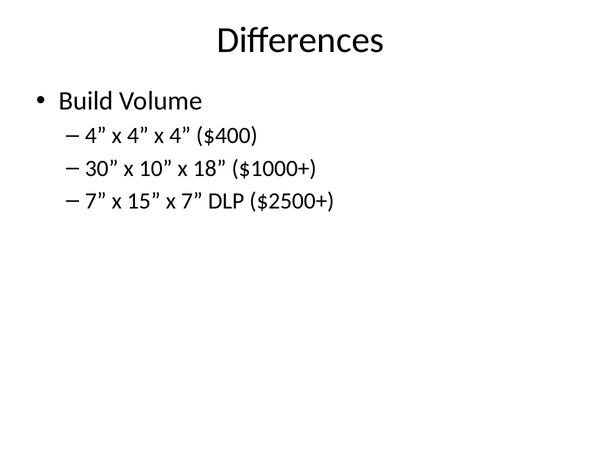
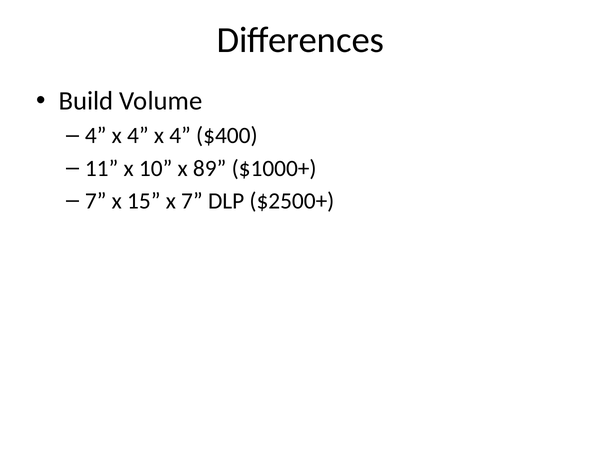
30: 30 -> 11
18: 18 -> 89
